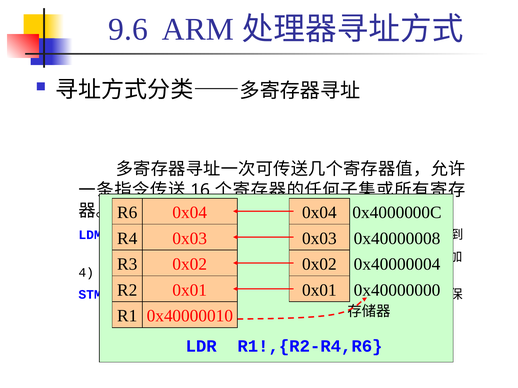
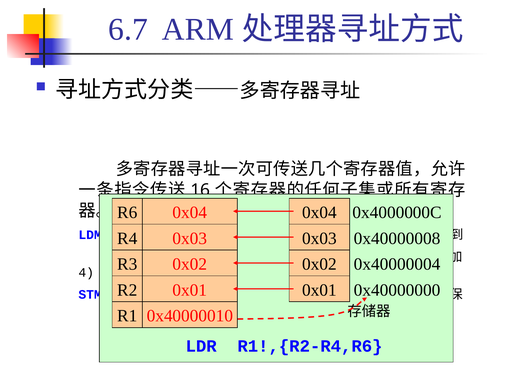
9.6: 9.6 -> 6.7
